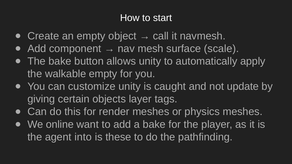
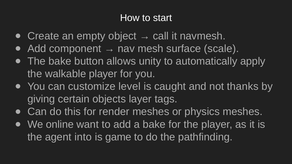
walkable empty: empty -> player
customize unity: unity -> level
update: update -> thanks
these: these -> game
